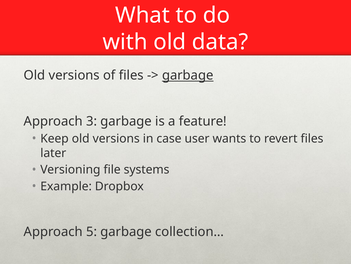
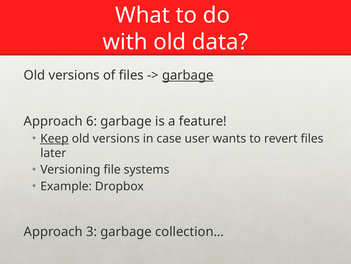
3: 3 -> 6
Keep underline: none -> present
5: 5 -> 3
